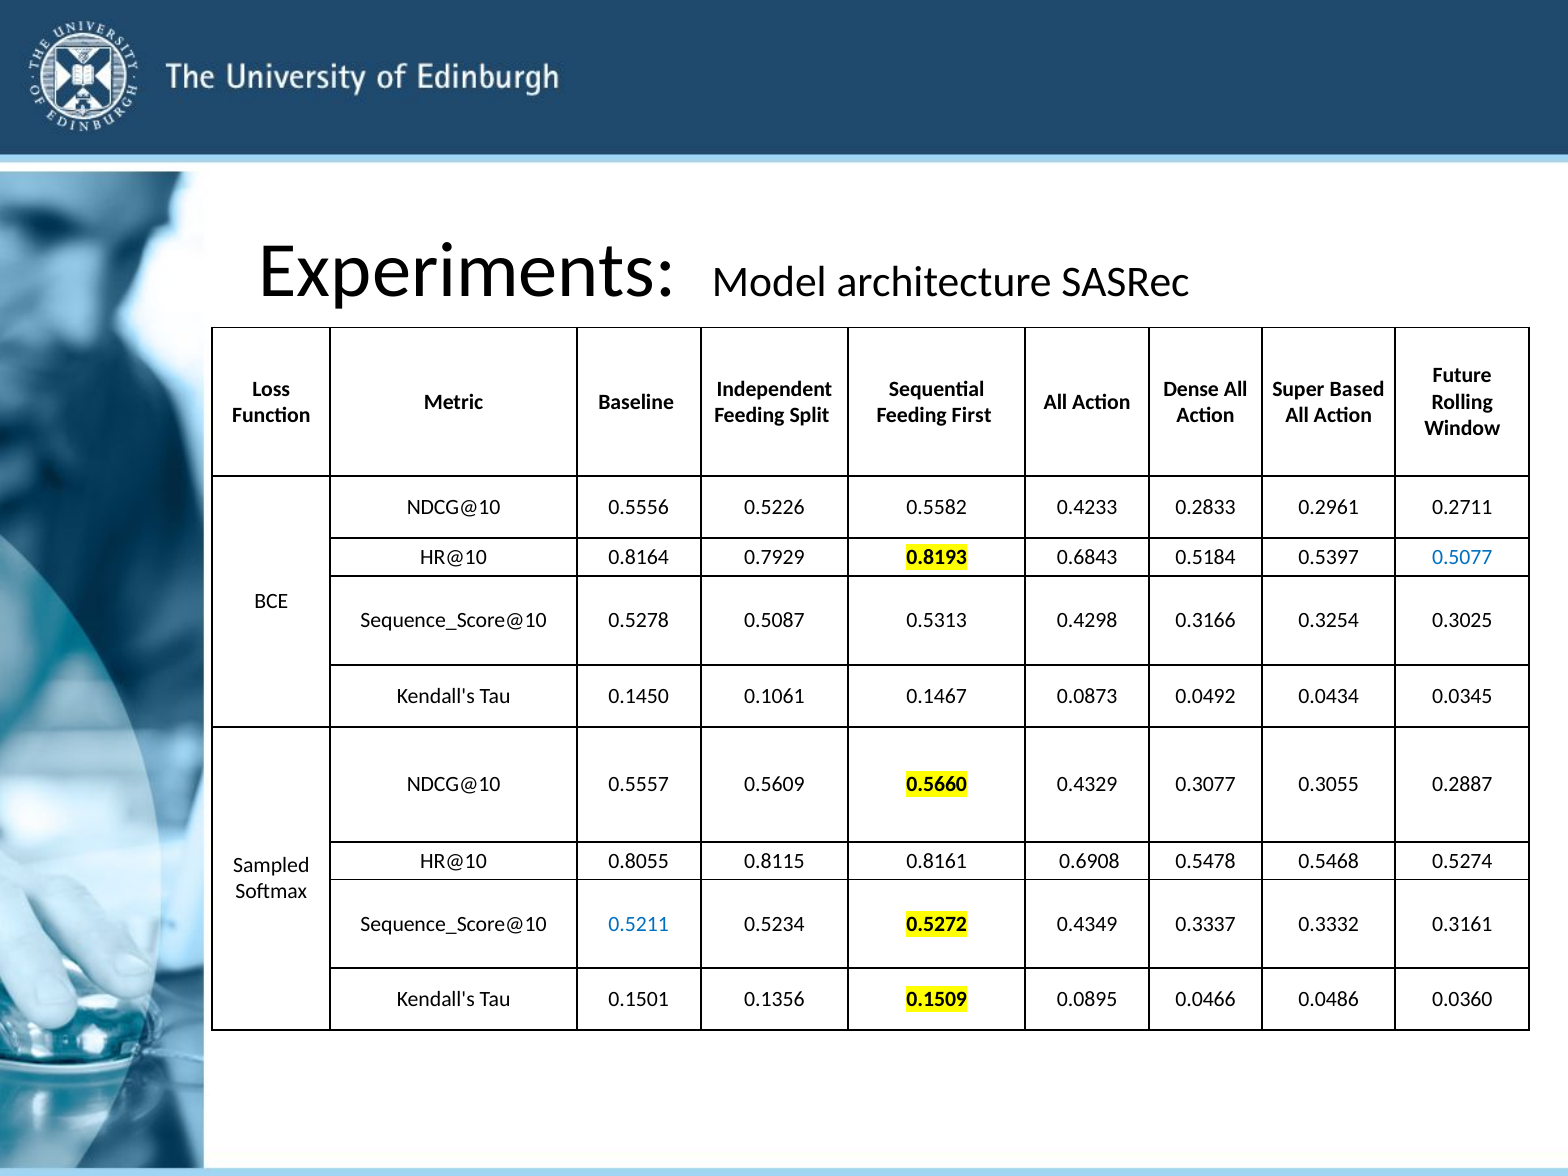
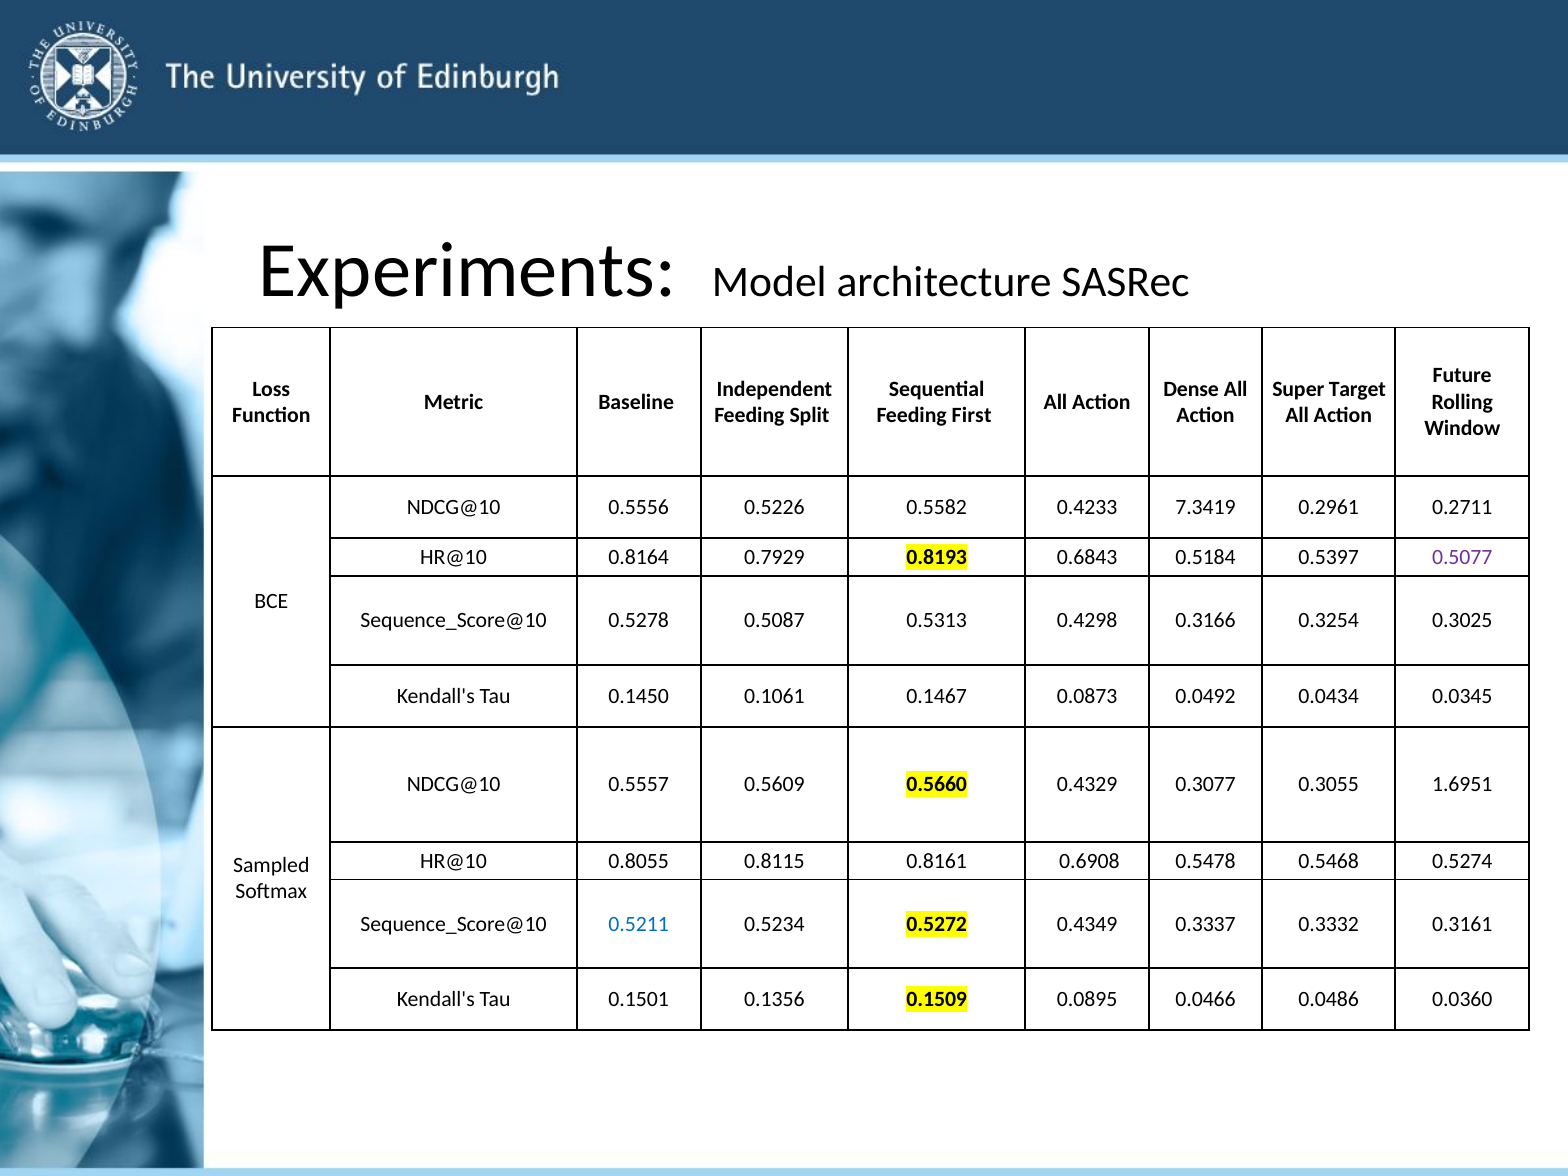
Based: Based -> Target
0.2833: 0.2833 -> 7.3419
0.5077 colour: blue -> purple
0.2887: 0.2887 -> 1.6951
